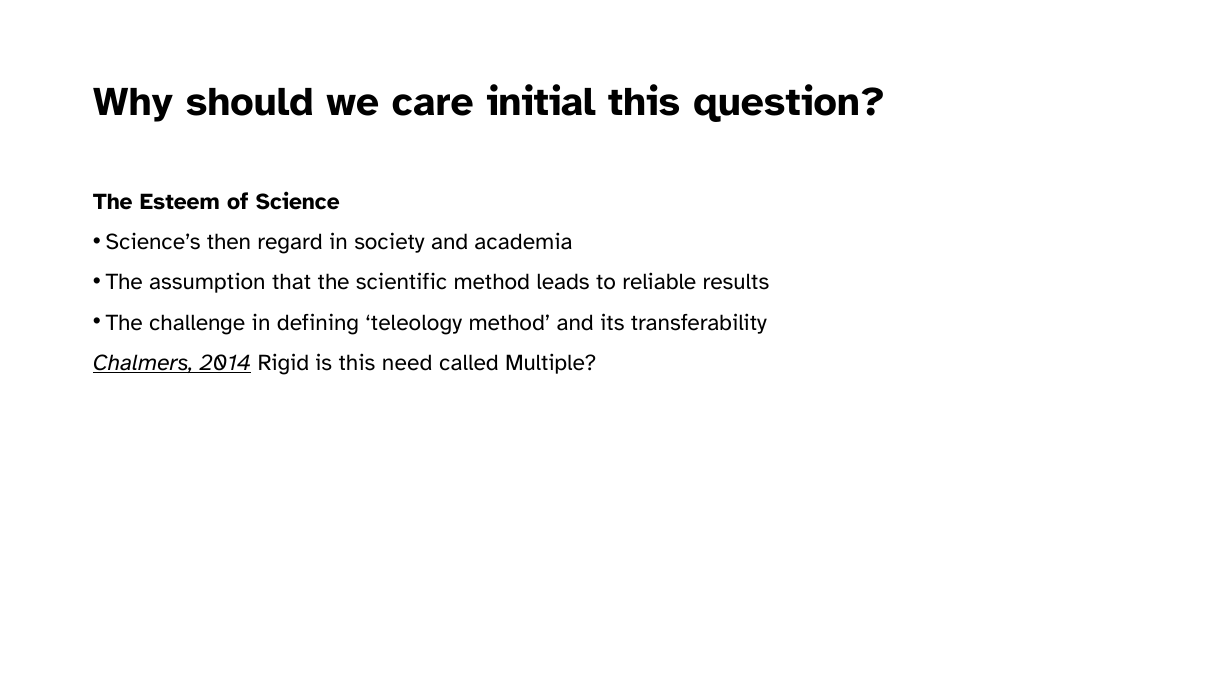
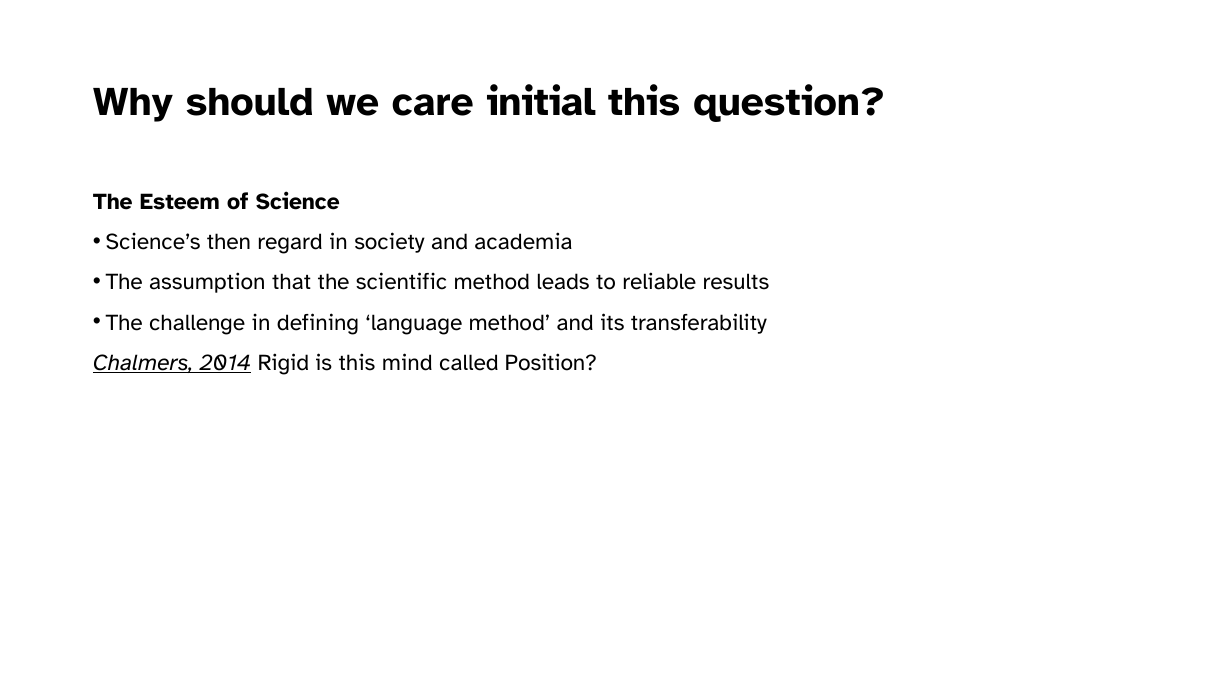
teleology: teleology -> language
need: need -> mind
Multiple: Multiple -> Position
